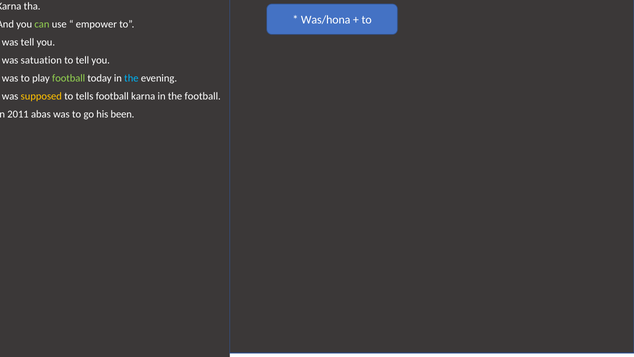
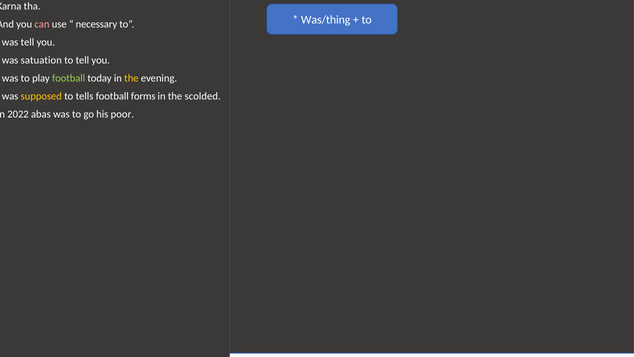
Was/hona: Was/hona -> Was/thing
can colour: light green -> pink
empower: empower -> necessary
the at (131, 78) colour: light blue -> yellow
football karna: karna -> forms
the football: football -> scolded
2011: 2011 -> 2022
been: been -> poor
